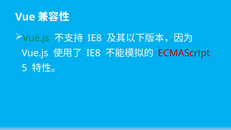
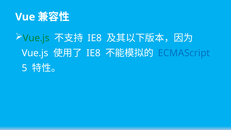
ECMAScript colour: red -> blue
